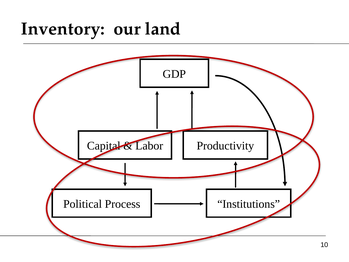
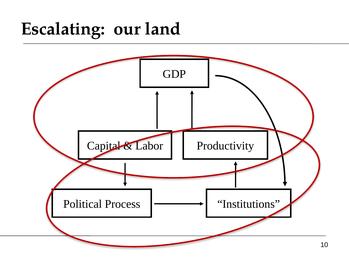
Inventory: Inventory -> Escalating
